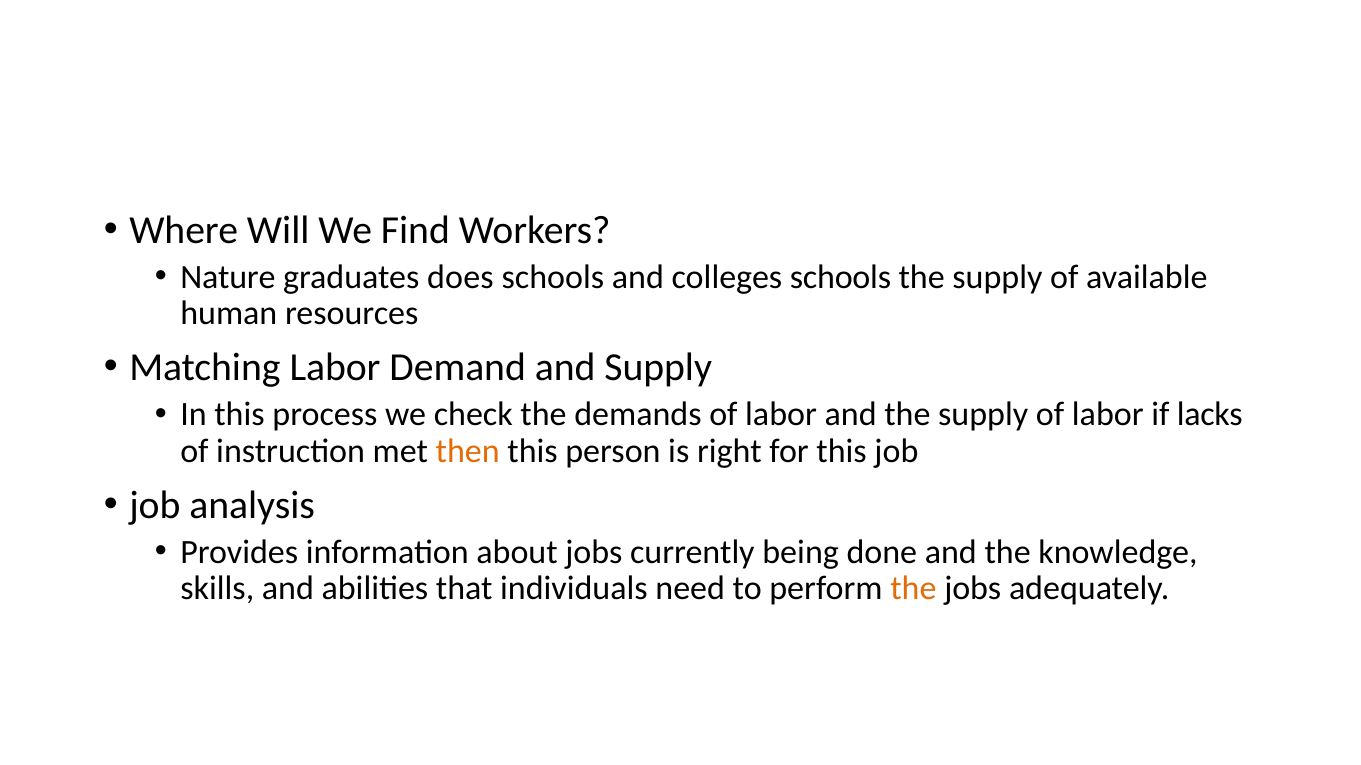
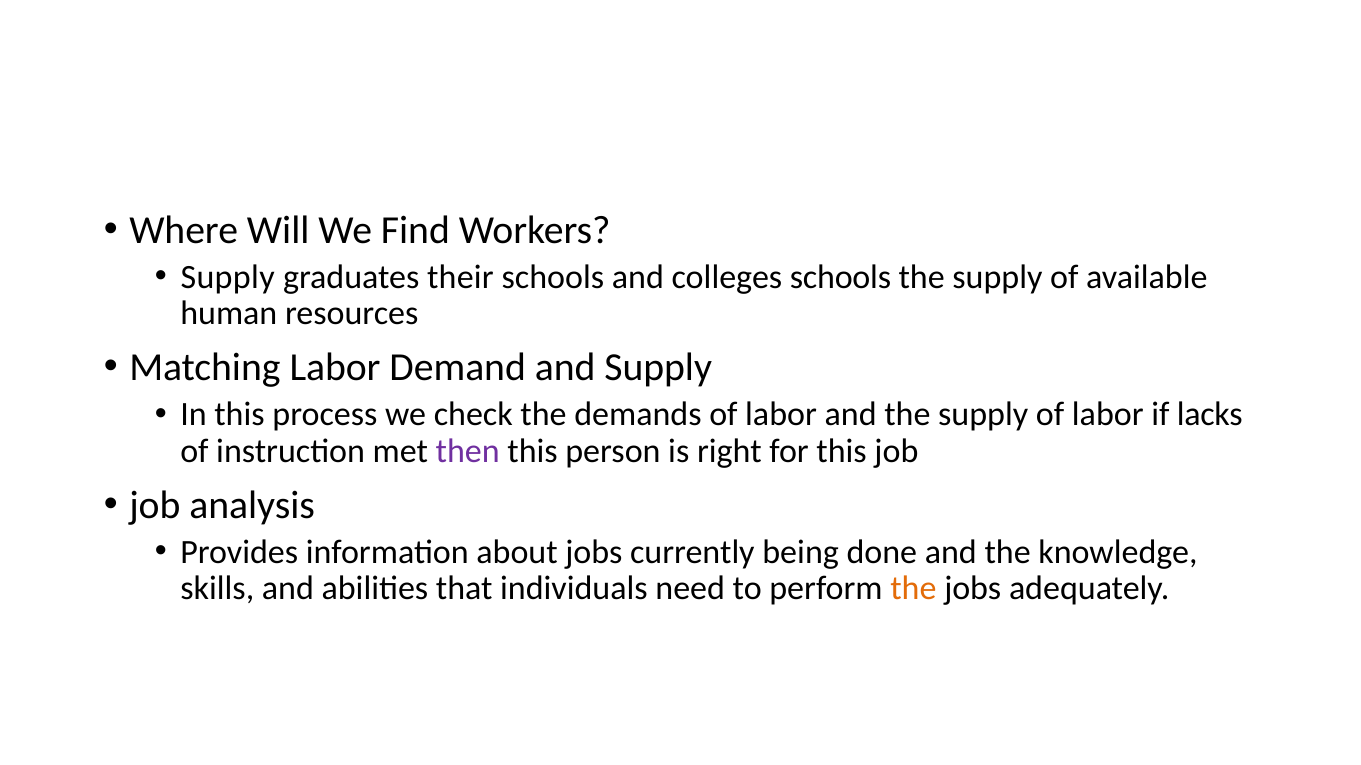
Nature at (228, 277): Nature -> Supply
does: does -> their
then colour: orange -> purple
